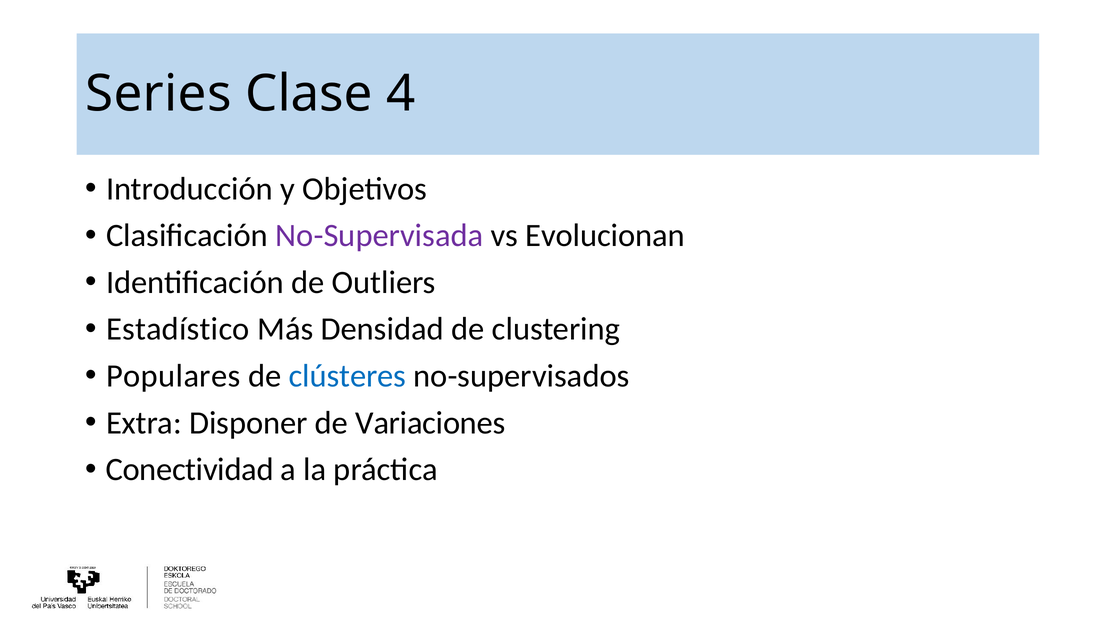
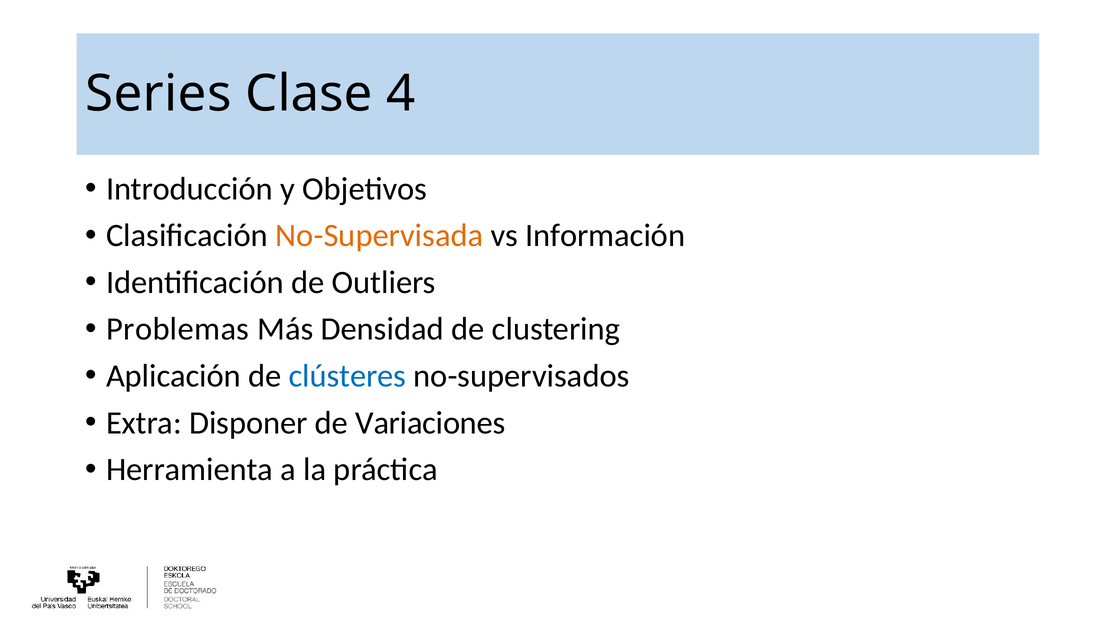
No-Supervisada colour: purple -> orange
Evolucionan: Evolucionan -> Información
Estadístico: Estadístico -> Problemas
Populares: Populares -> Aplicación
Conectividad: Conectividad -> Herramienta
